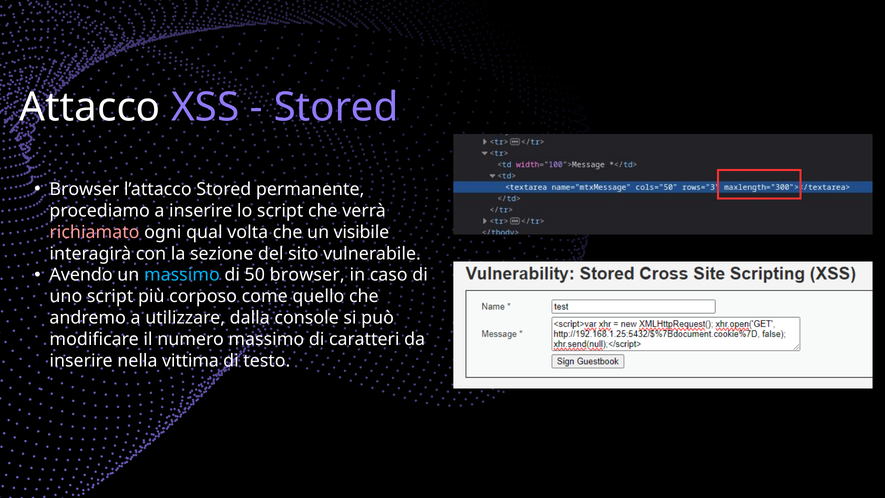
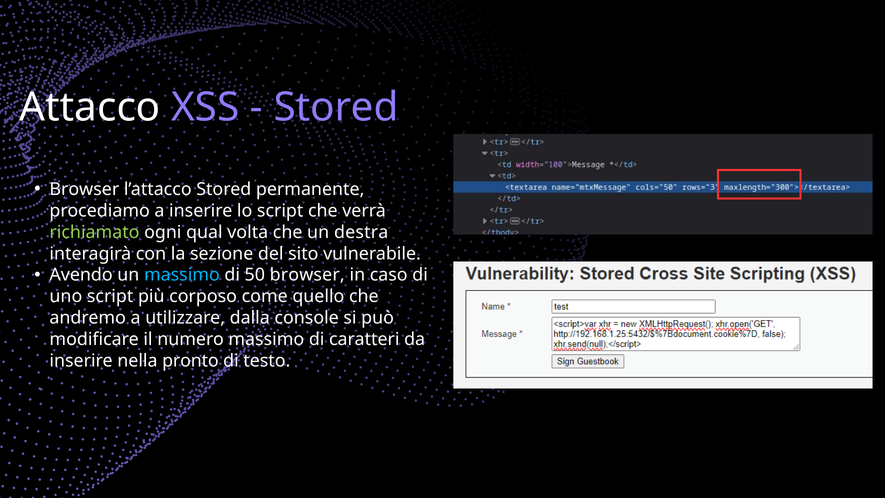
richiamato colour: pink -> light green
visibile: visibile -> destra
vittima: vittima -> pronto
